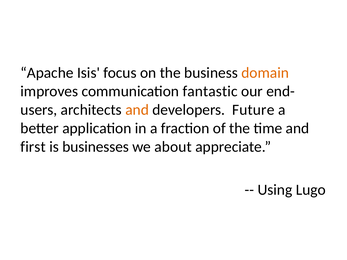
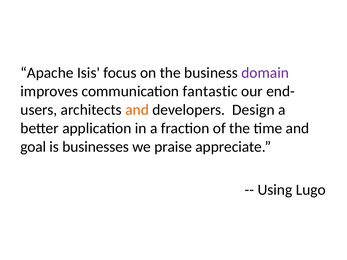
domain colour: orange -> purple
Future: Future -> Design
first: first -> goal
about: about -> praise
